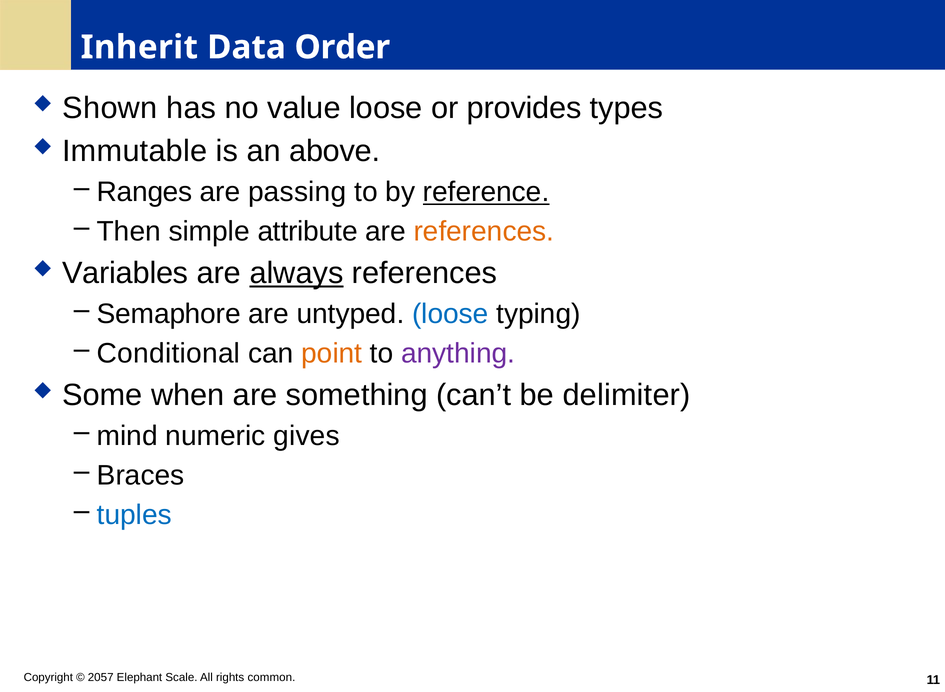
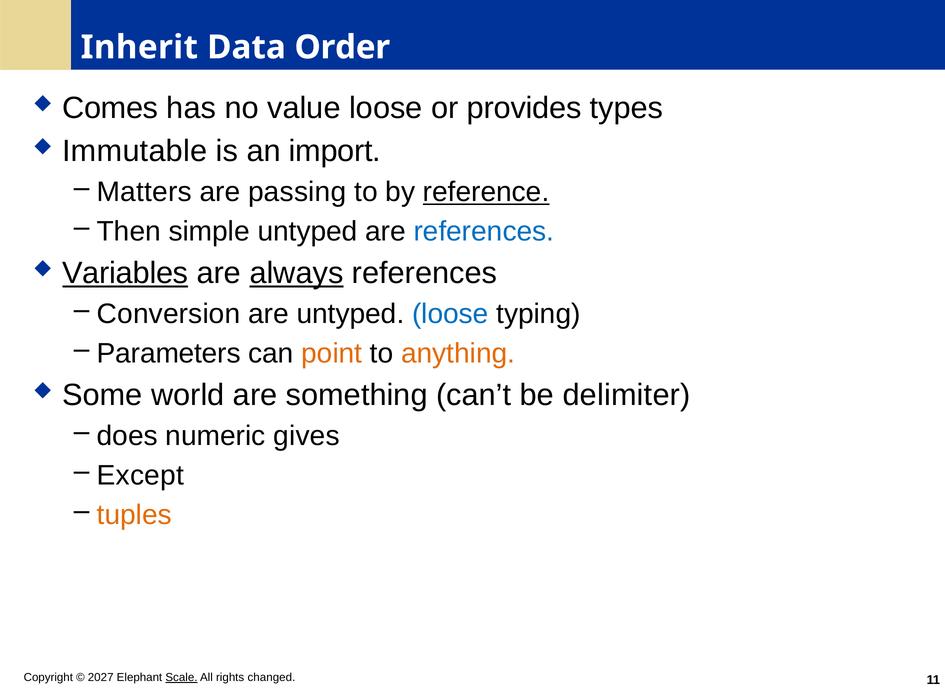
Shown: Shown -> Comes
above: above -> import
Ranges: Ranges -> Matters
simple attribute: attribute -> untyped
references at (484, 231) colour: orange -> blue
Variables underline: none -> present
Semaphore: Semaphore -> Conversion
Conditional: Conditional -> Parameters
anything colour: purple -> orange
when: when -> world
mind: mind -> does
Braces: Braces -> Except
tuples colour: blue -> orange
2057: 2057 -> 2027
Scale underline: none -> present
common: common -> changed
